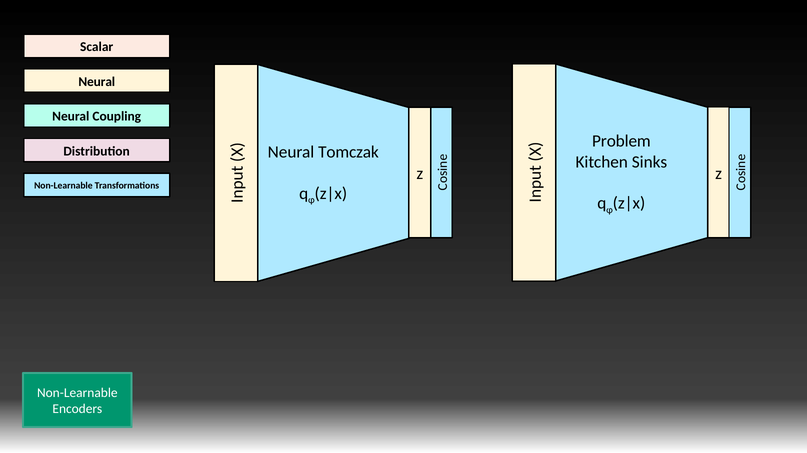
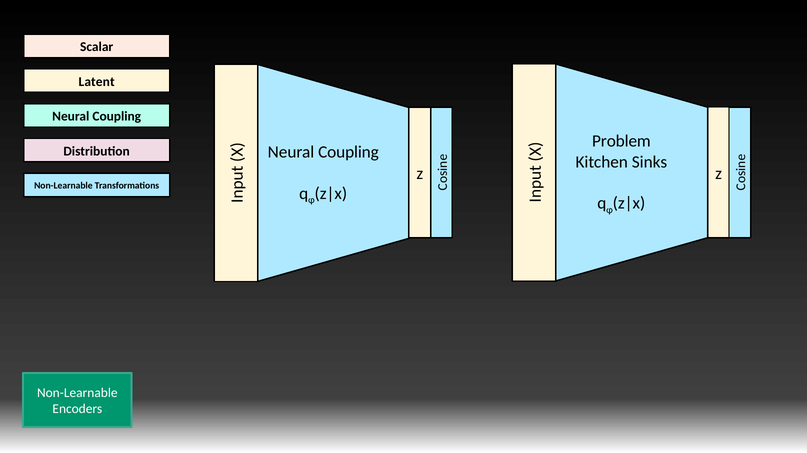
Neural at (97, 82): Neural -> Latent
Tomczak at (348, 152): Tomczak -> Coupling
